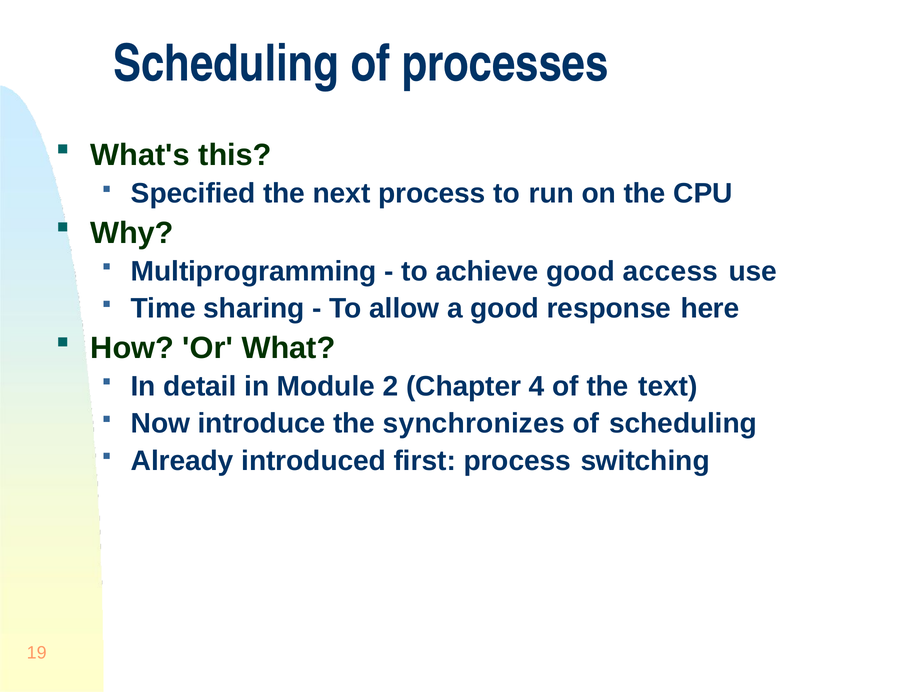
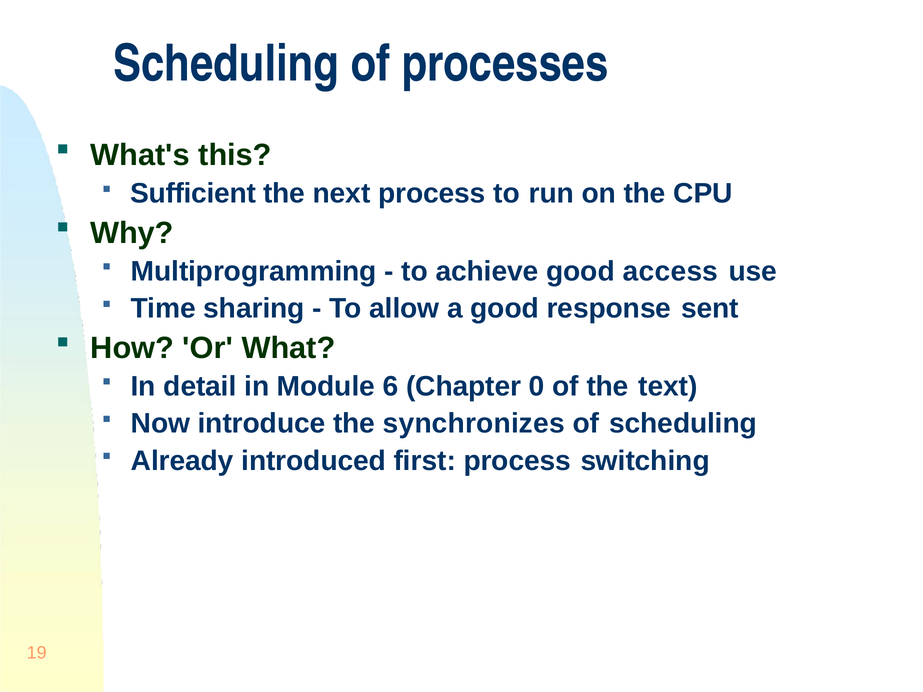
Specified: Specified -> Sufficient
here: here -> sent
2: 2 -> 6
4: 4 -> 0
